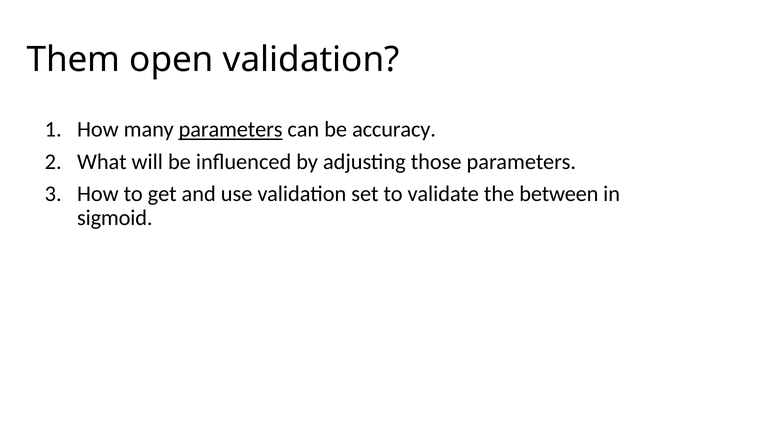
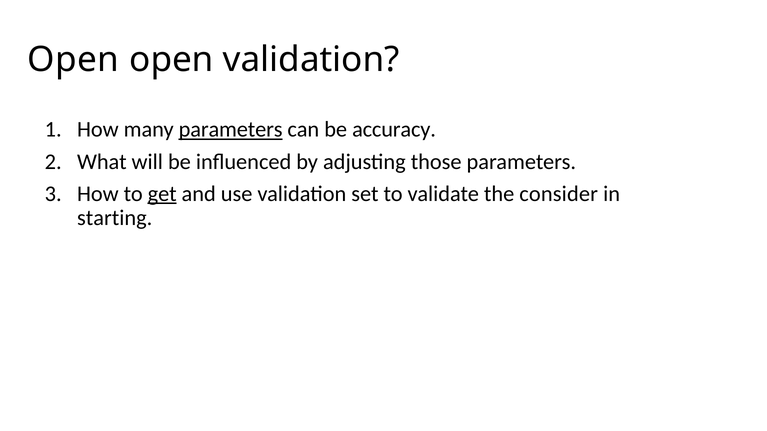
Them at (74, 60): Them -> Open
get underline: none -> present
between: between -> consider
sigmoid: sigmoid -> starting
